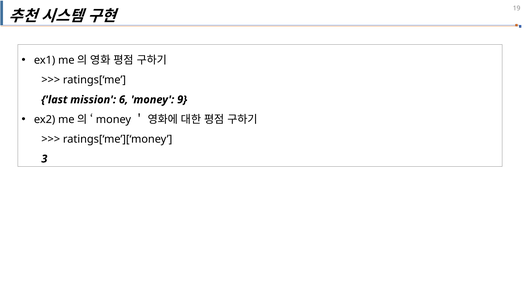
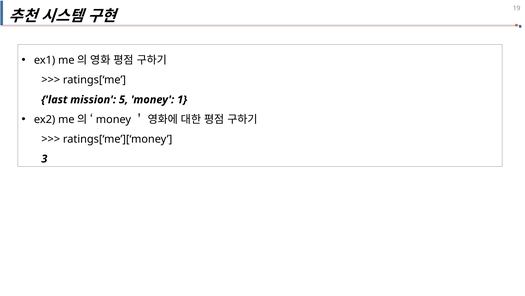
6: 6 -> 5
9: 9 -> 1
